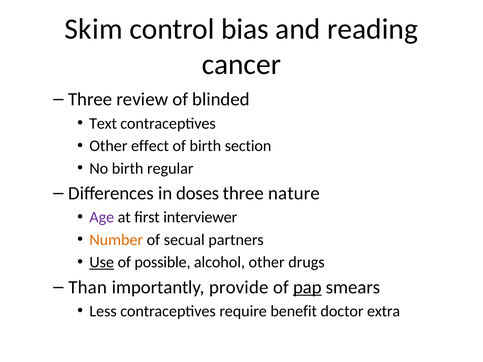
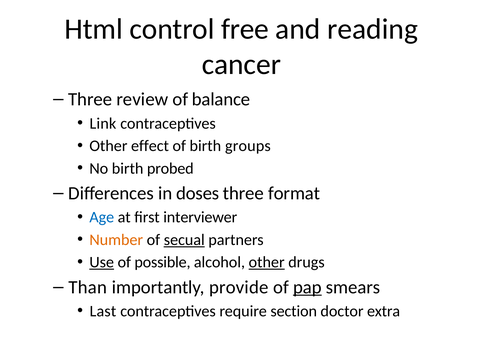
Skim: Skim -> Html
bias: bias -> free
blinded: blinded -> balance
Text: Text -> Link
section: section -> groups
regular: regular -> probed
nature: nature -> format
Age colour: purple -> blue
secual underline: none -> present
other at (267, 262) underline: none -> present
Less: Less -> Last
benefit: benefit -> section
